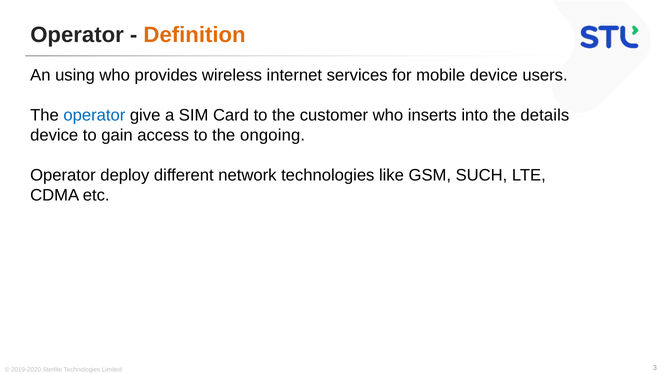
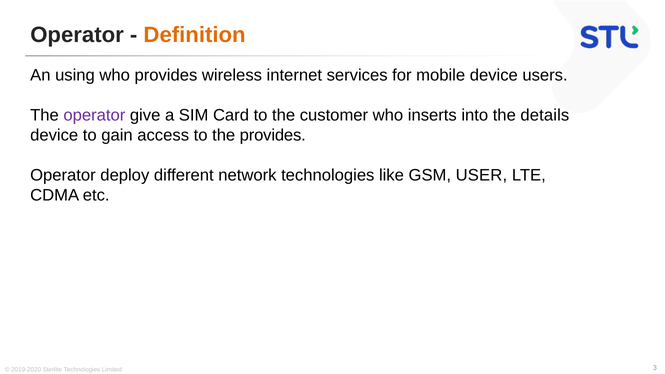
operator at (94, 115) colour: blue -> purple
the ongoing: ongoing -> provides
SUCH: SUCH -> USER
